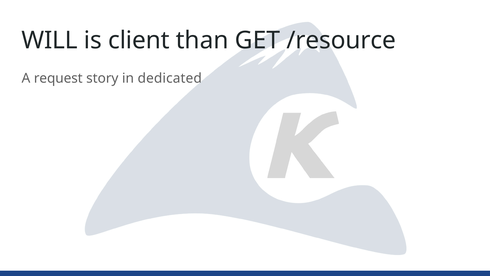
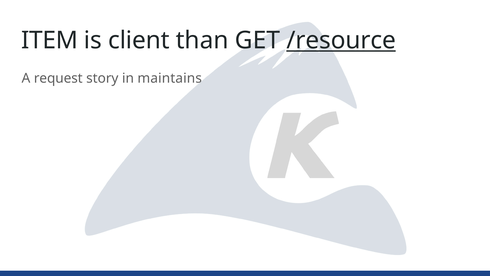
WILL: WILL -> ITEM
/resource underline: none -> present
dedicated: dedicated -> maintains
